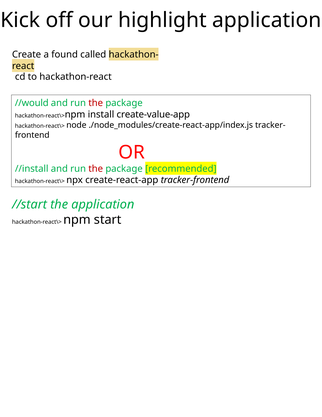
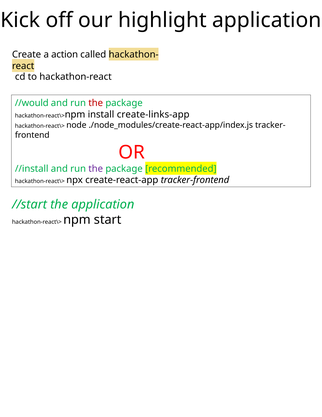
found: found -> action
create-value-app: create-value-app -> create-links-app
the at (96, 169) colour: red -> purple
